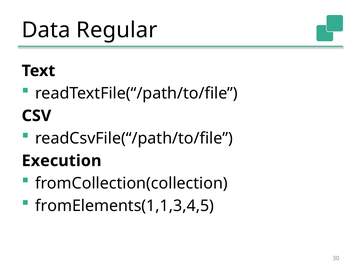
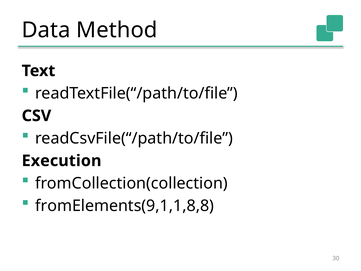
Regular: Regular -> Method
fromElements(1,1,3,4,5: fromElements(1,1,3,4,5 -> fromElements(9,1,1,8,8
